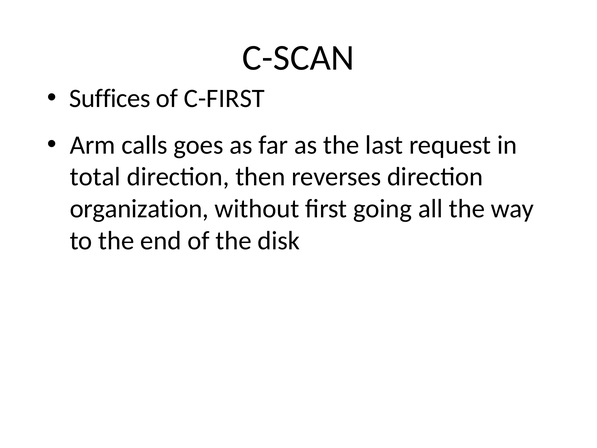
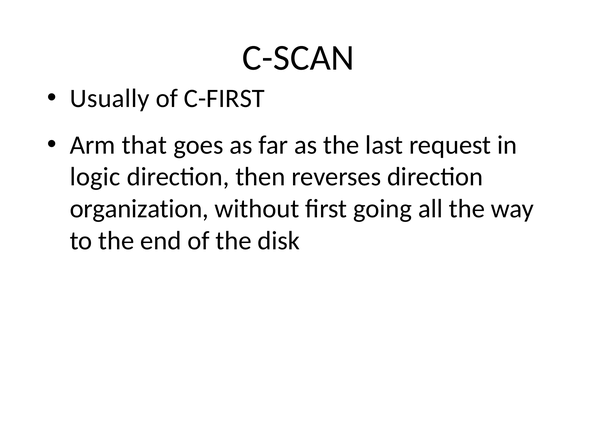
Suffices: Suffices -> Usually
calls: calls -> that
total: total -> logic
